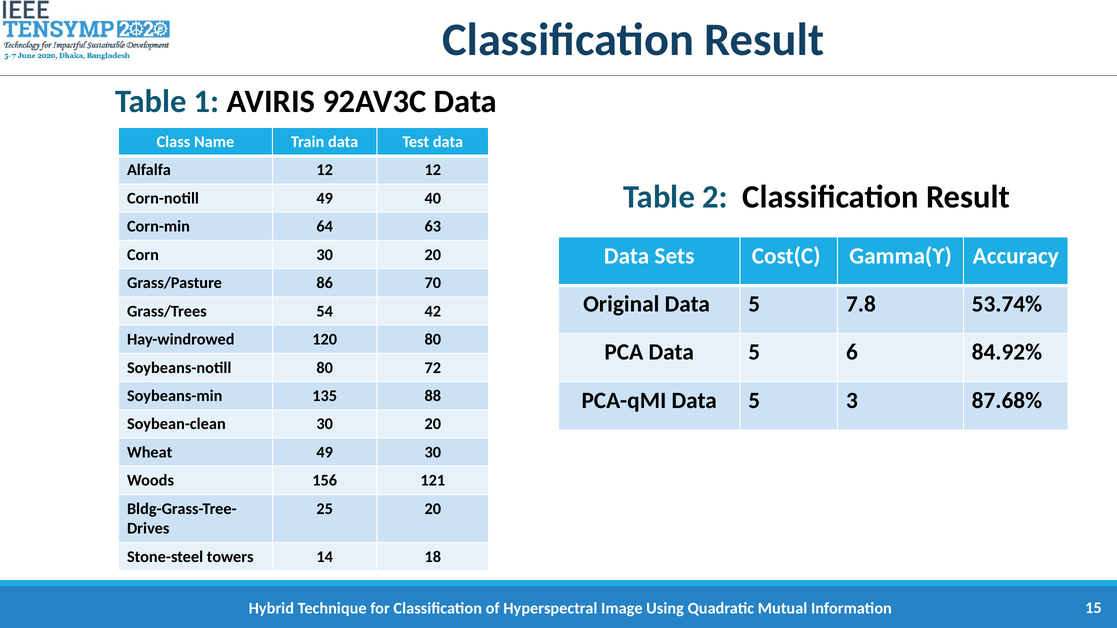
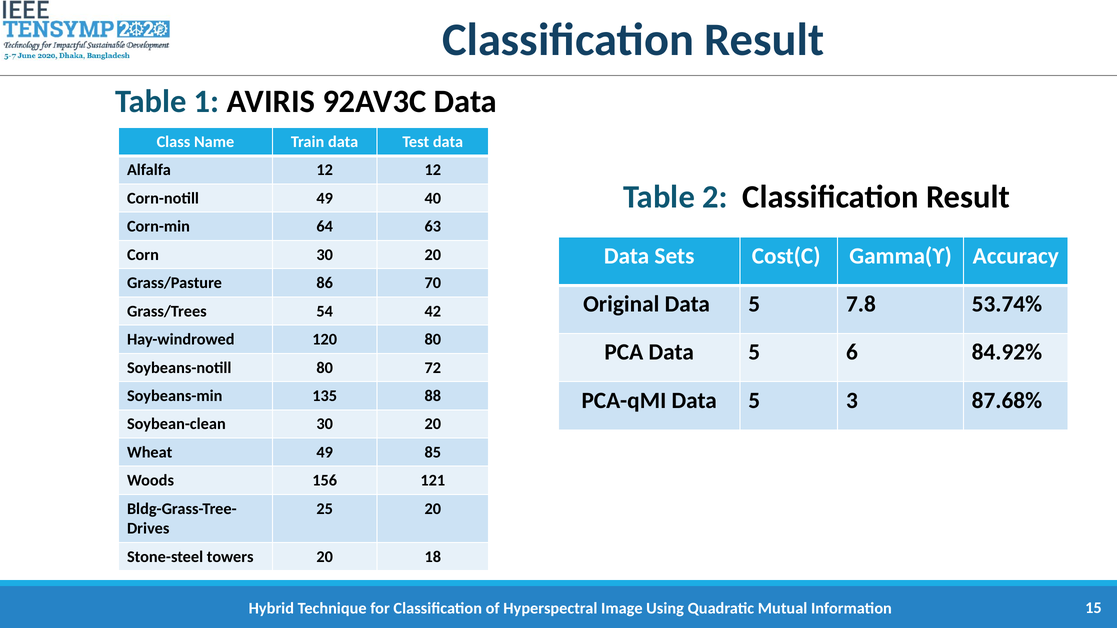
49 30: 30 -> 85
towers 14: 14 -> 20
